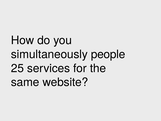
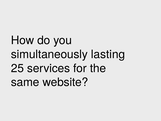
people: people -> lasting
